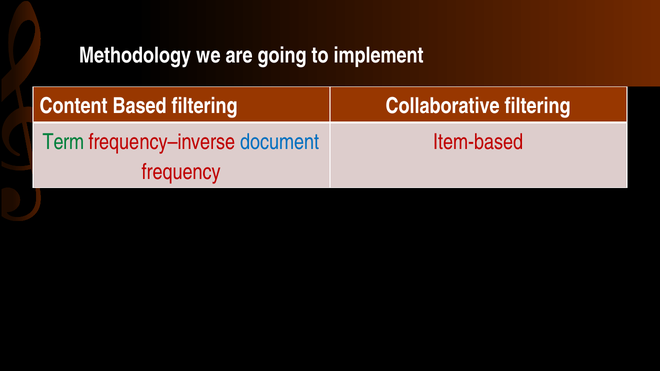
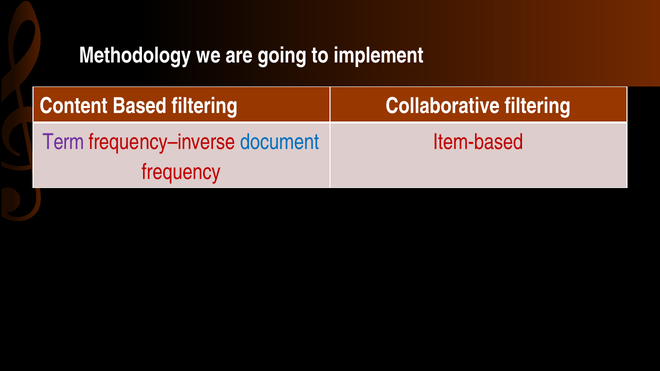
Term colour: green -> purple
